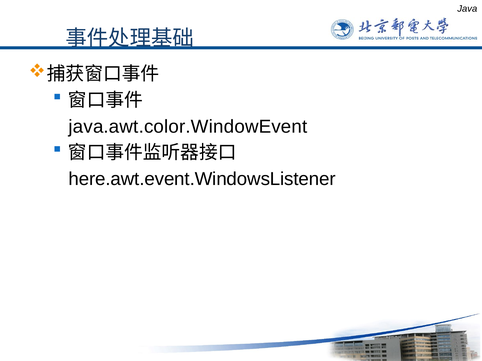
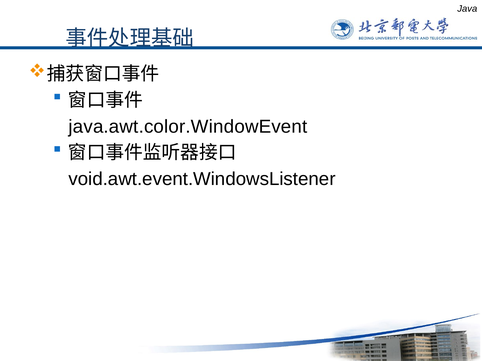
here.awt.event.WindowsListener: here.awt.event.WindowsListener -> void.awt.event.WindowsListener
